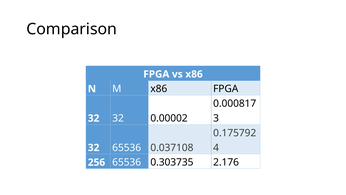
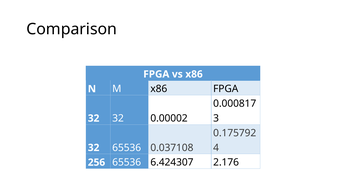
0.303735: 0.303735 -> 6.424307
